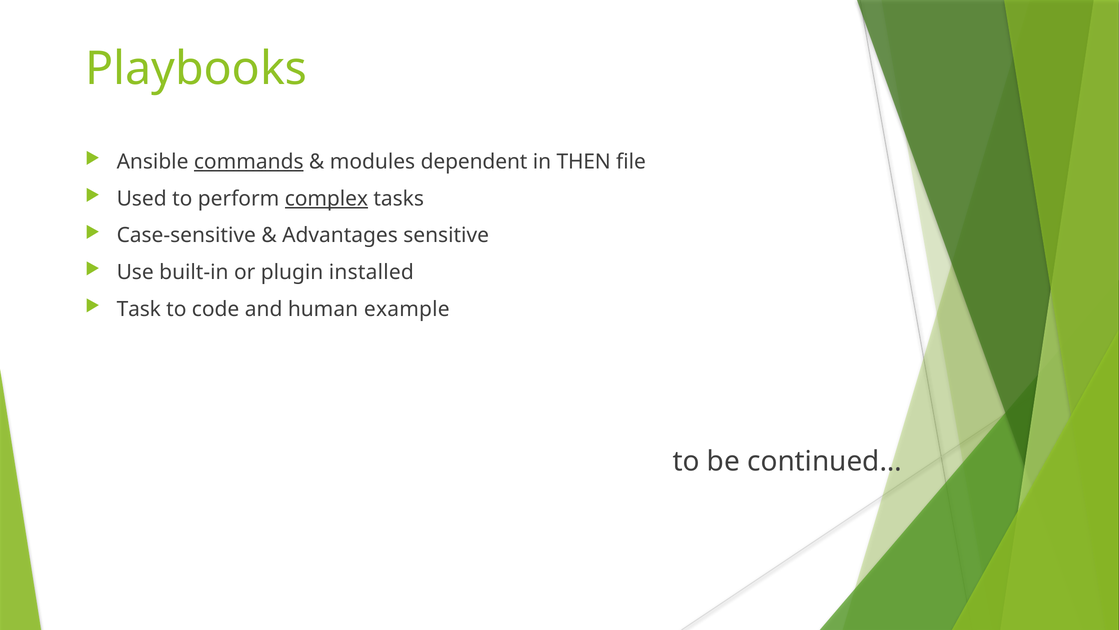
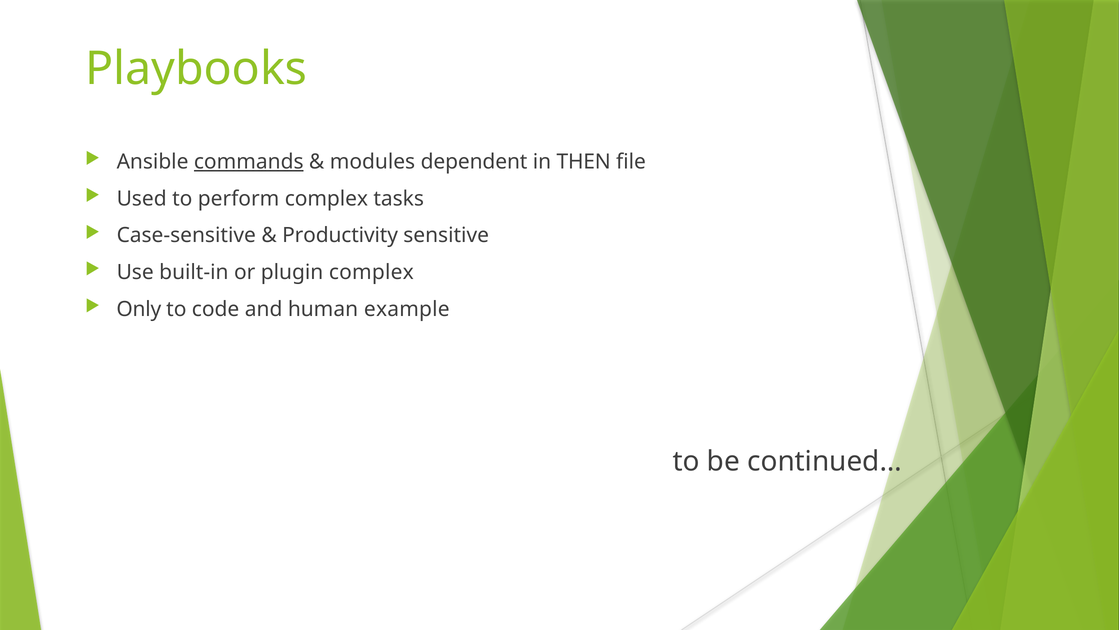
complex at (326, 198) underline: present -> none
Advantages: Advantages -> Productivity
plugin installed: installed -> complex
Task: Task -> Only
